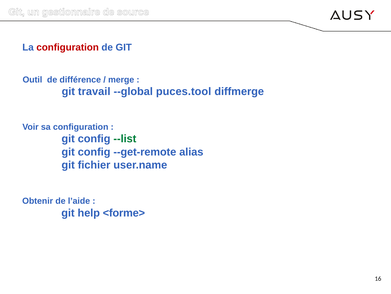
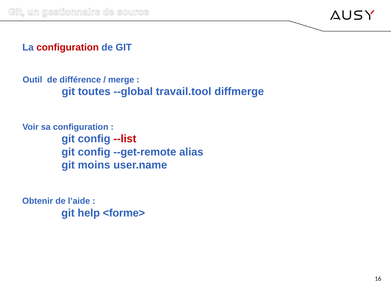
travail: travail -> toutes
puces.tool: puces.tool -> travail.tool
--list colour: green -> red
fichier: fichier -> moins
